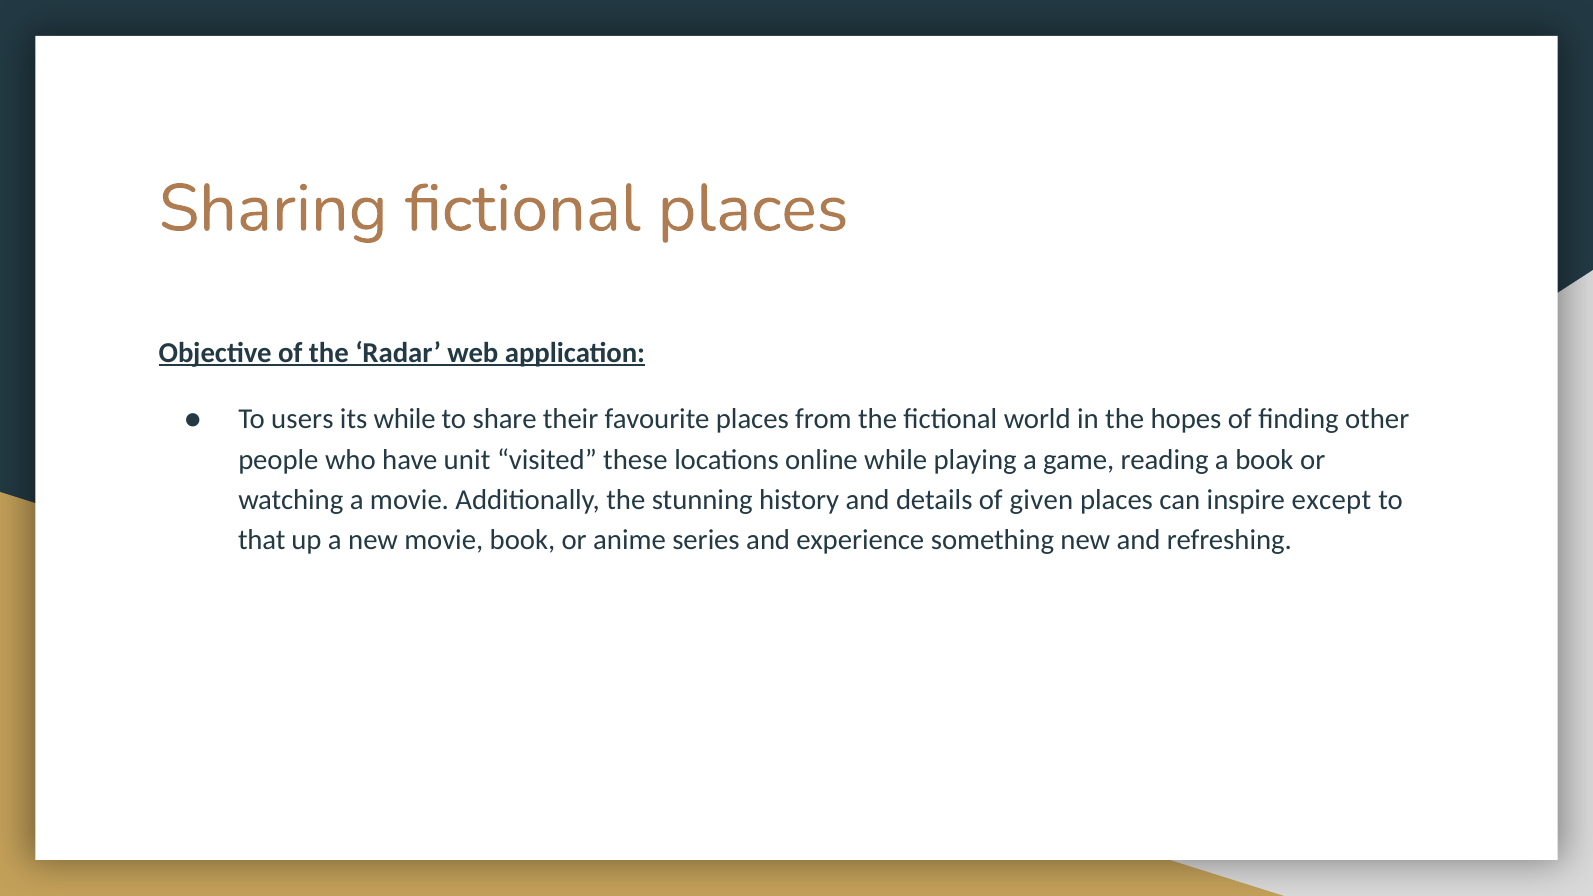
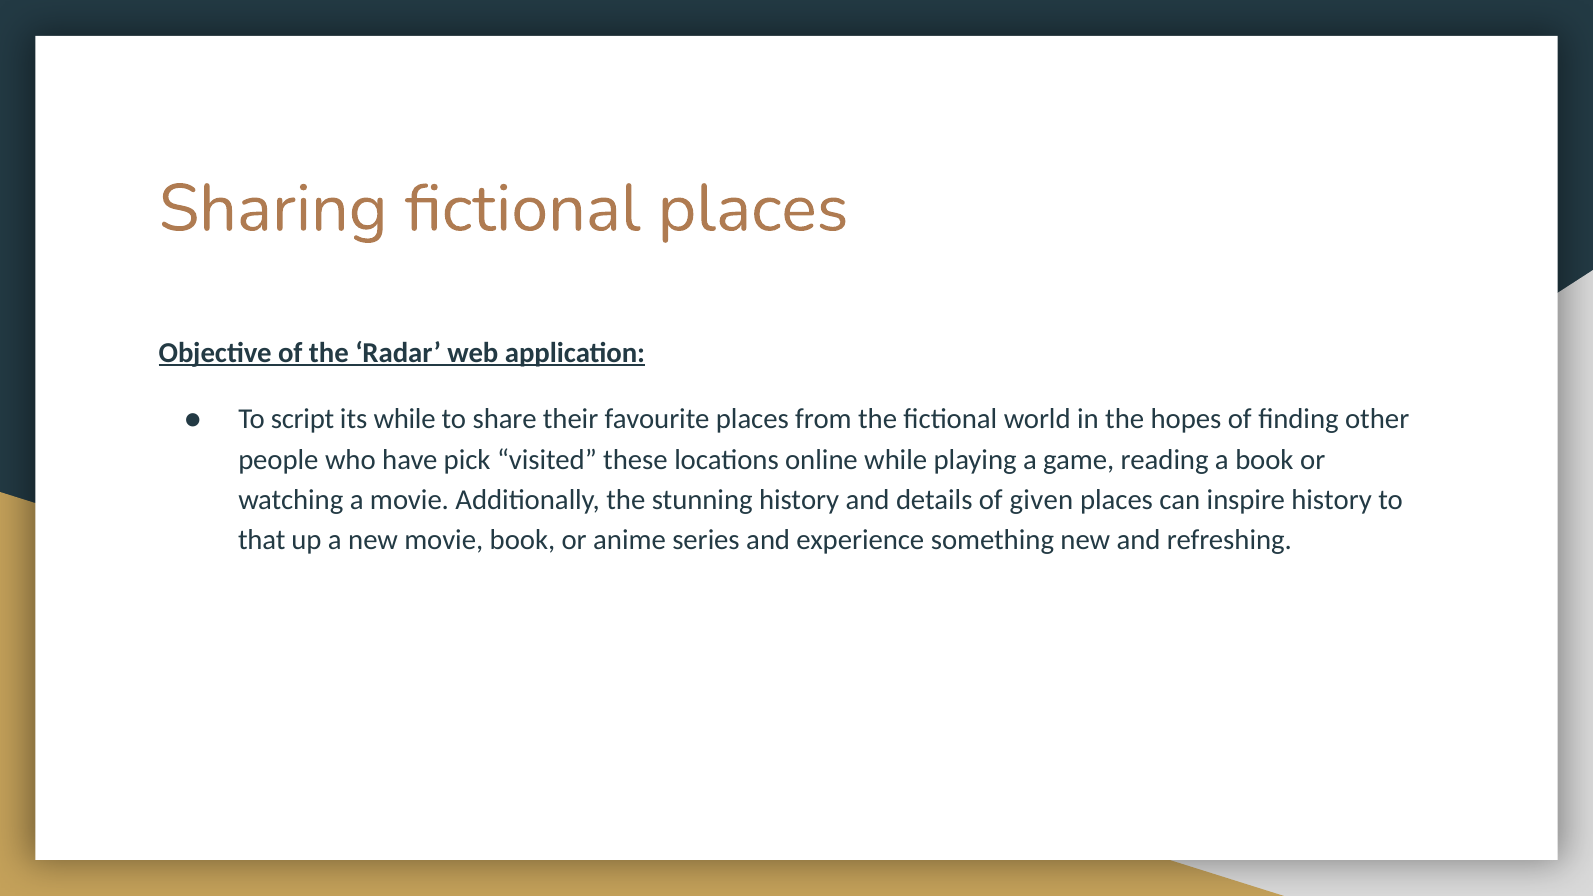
users: users -> script
unit: unit -> pick
inspire except: except -> history
